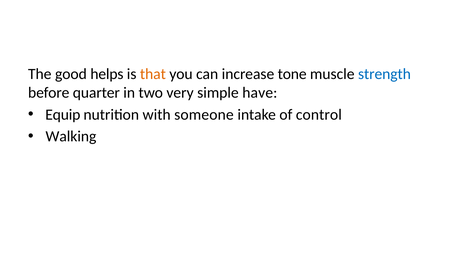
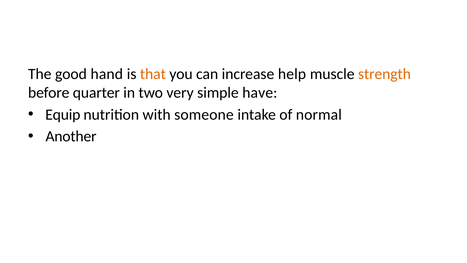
helps: helps -> hand
tone: tone -> help
strength colour: blue -> orange
control: control -> normal
Walking: Walking -> Another
